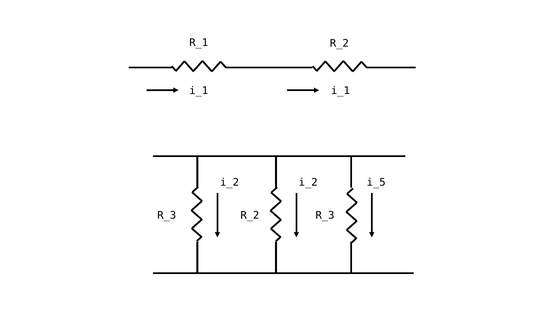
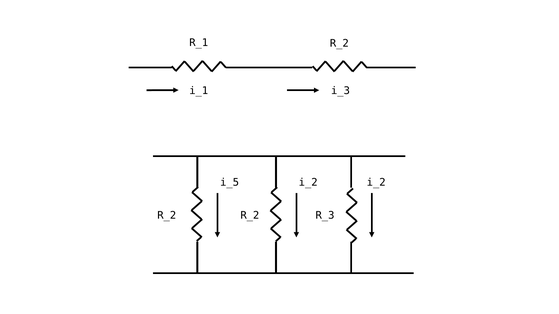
i_1 at (340, 91): i_1 -> i_3
i_2 at (230, 183): i_2 -> i_5
i_2 i_5: i_5 -> i_2
R_3 at (167, 216): R_3 -> R_2
